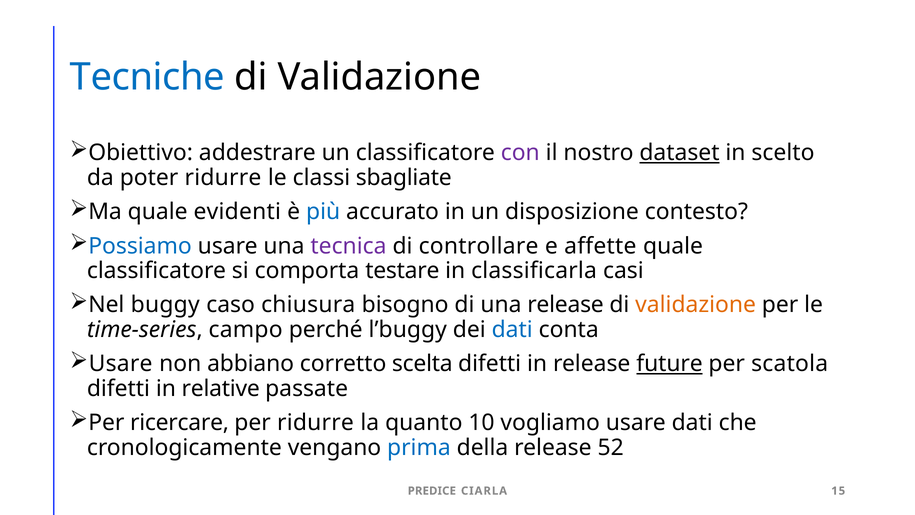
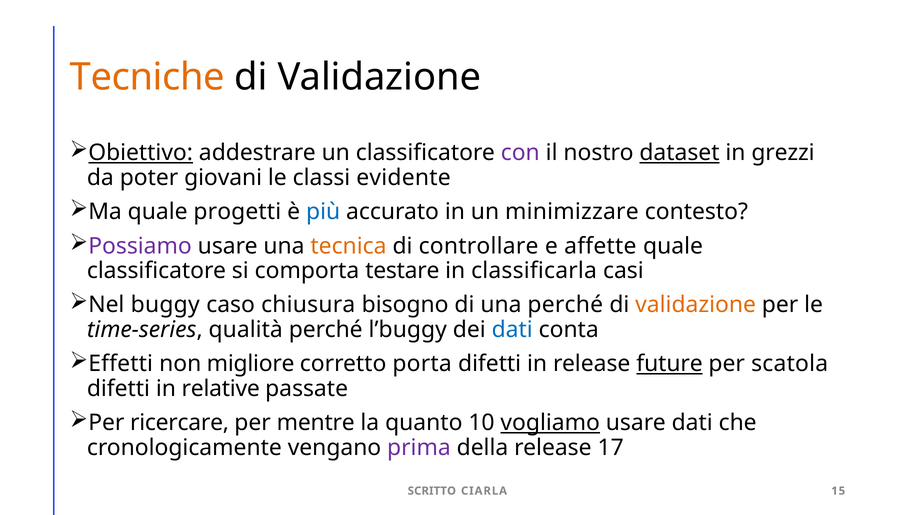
Tecniche colour: blue -> orange
Obiettivo underline: none -> present
scelto: scelto -> grezzi
poter ridurre: ridurre -> giovani
sbagliate: sbagliate -> evidente
evidenti: evidenti -> progetti
disposizione: disposizione -> minimizzare
Possiamo colour: blue -> purple
tecnica colour: purple -> orange
una release: release -> perché
campo: campo -> qualità
Usare at (121, 364): Usare -> Effetti
abbiano: abbiano -> migliore
scelta: scelta -> porta
per ridurre: ridurre -> mentre
vogliamo underline: none -> present
prima colour: blue -> purple
52: 52 -> 17
PREDICE: PREDICE -> SCRITTO
